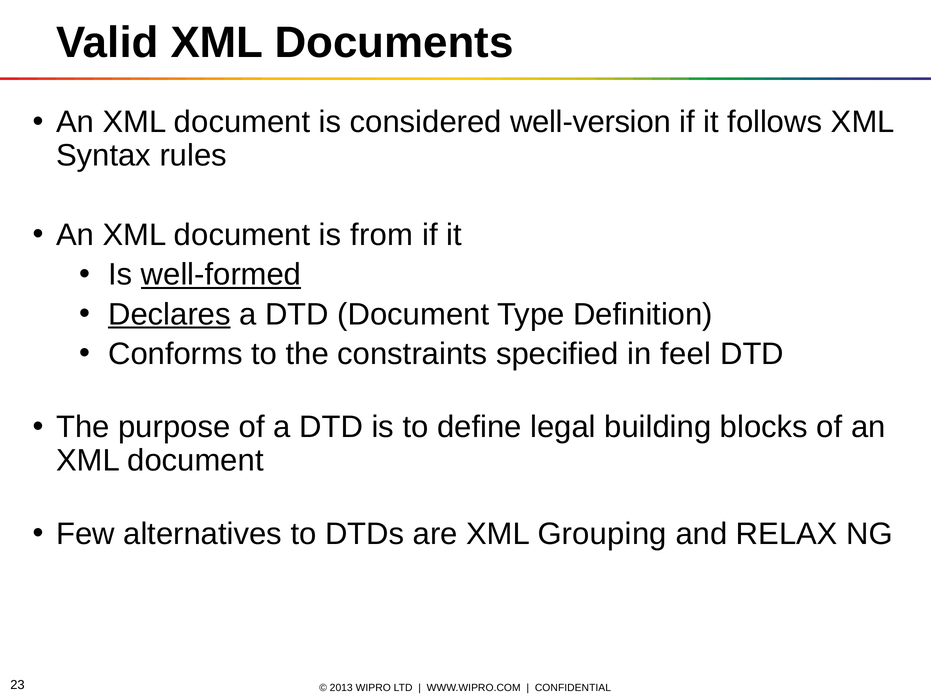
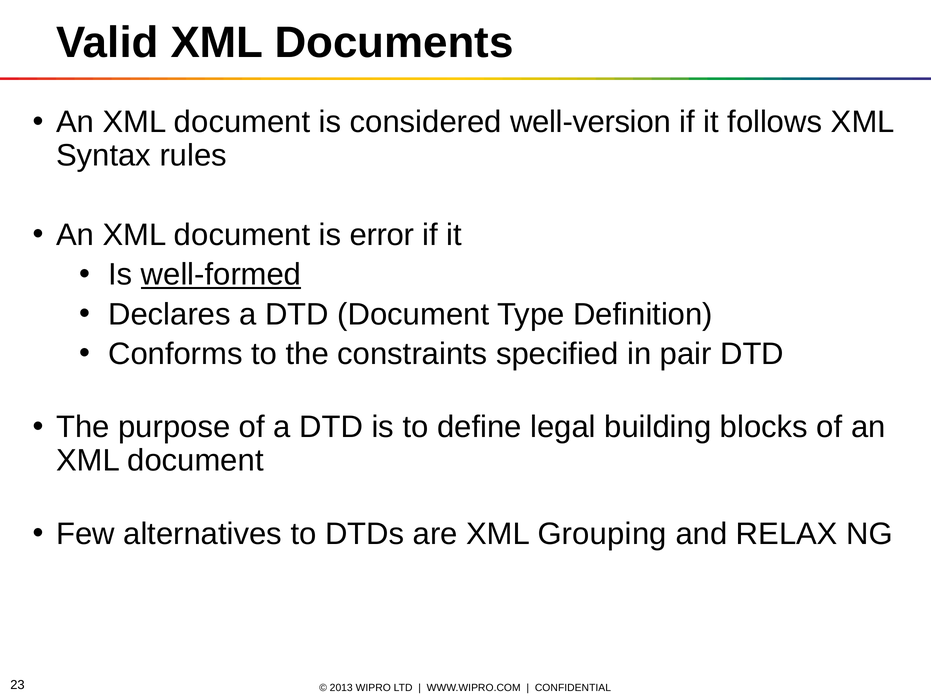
from: from -> error
Declares underline: present -> none
feel: feel -> pair
